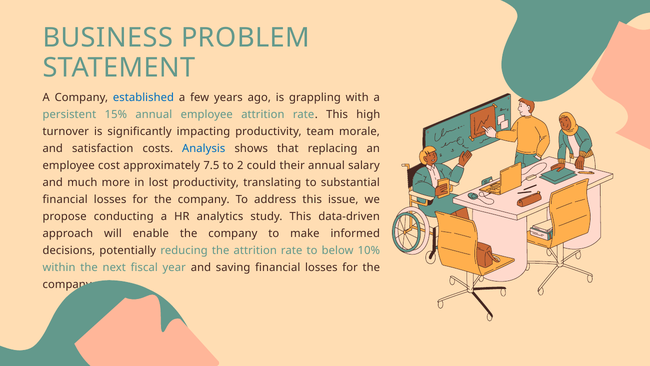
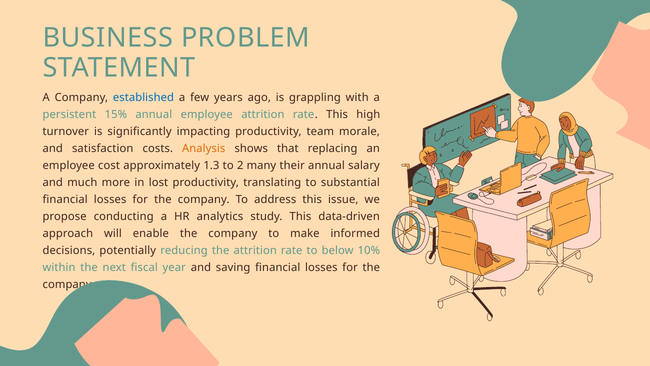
Analysis colour: blue -> orange
7.5: 7.5 -> 1.3
could: could -> many
